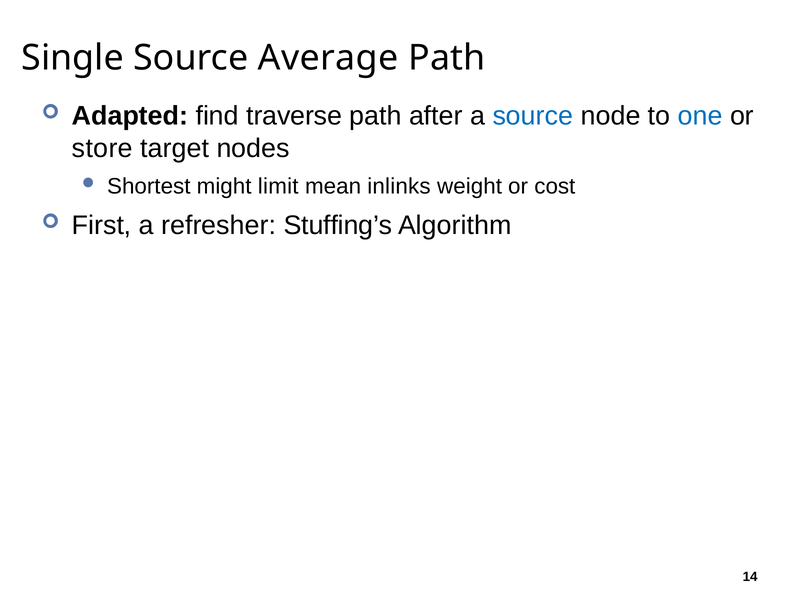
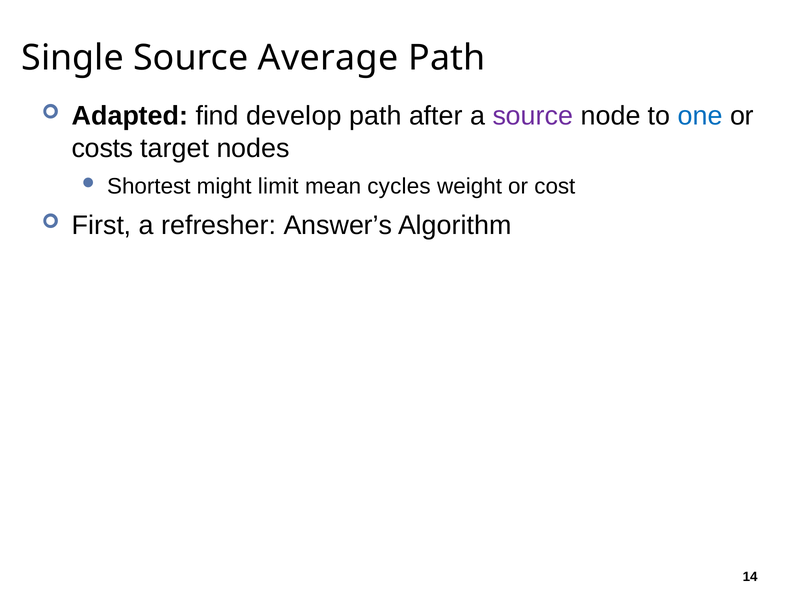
traverse: traverse -> develop
source at (533, 116) colour: blue -> purple
store: store -> costs
inlinks: inlinks -> cycles
Stuffing’s: Stuffing’s -> Answer’s
